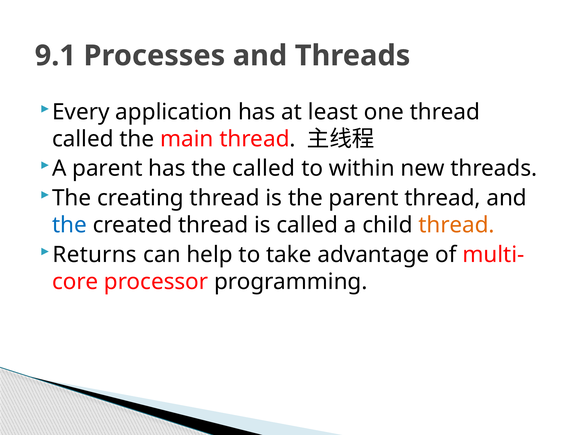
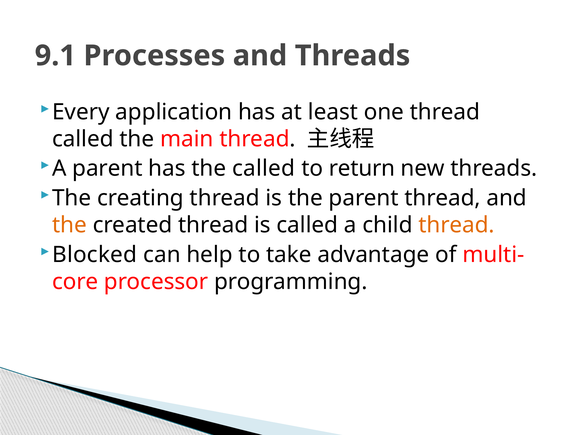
within: within -> return
the at (69, 225) colour: blue -> orange
Returns: Returns -> Blocked
